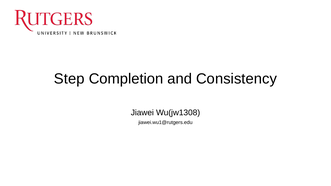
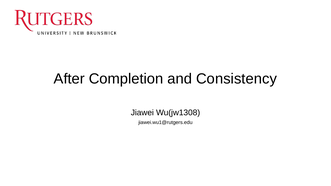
Step: Step -> After
